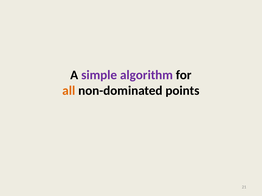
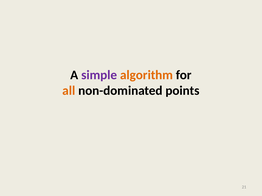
algorithm colour: purple -> orange
